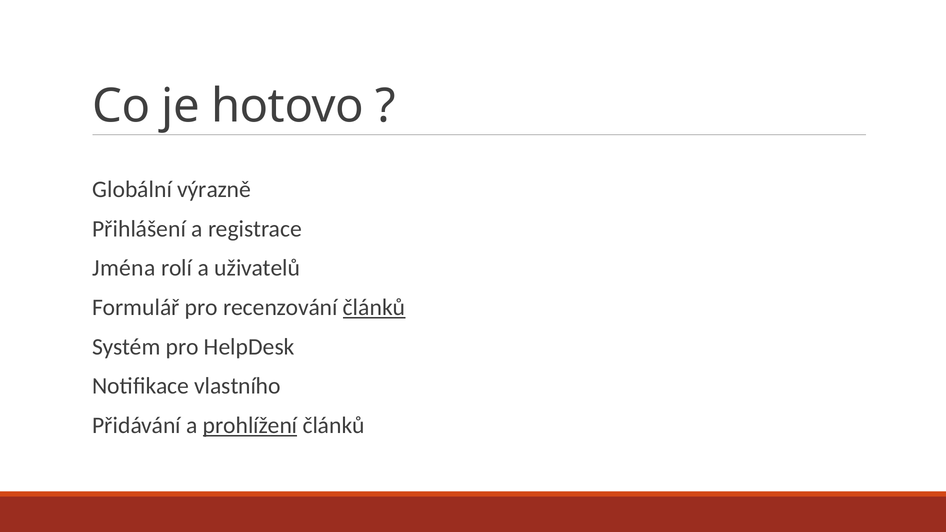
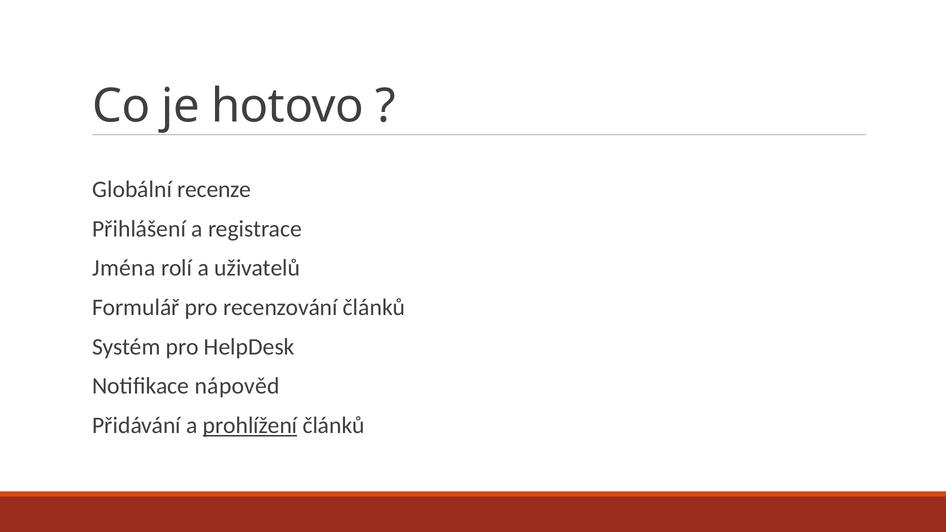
výrazně: výrazně -> recenze
článků at (374, 308) underline: present -> none
vlastního: vlastního -> nápověd
